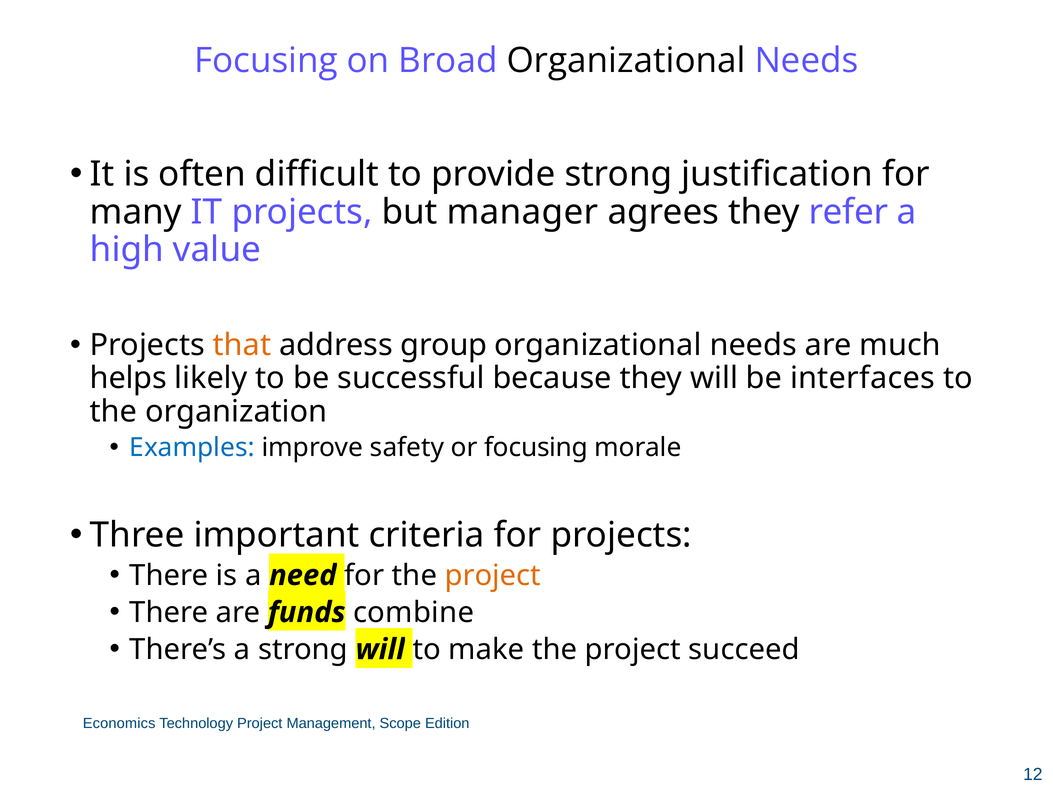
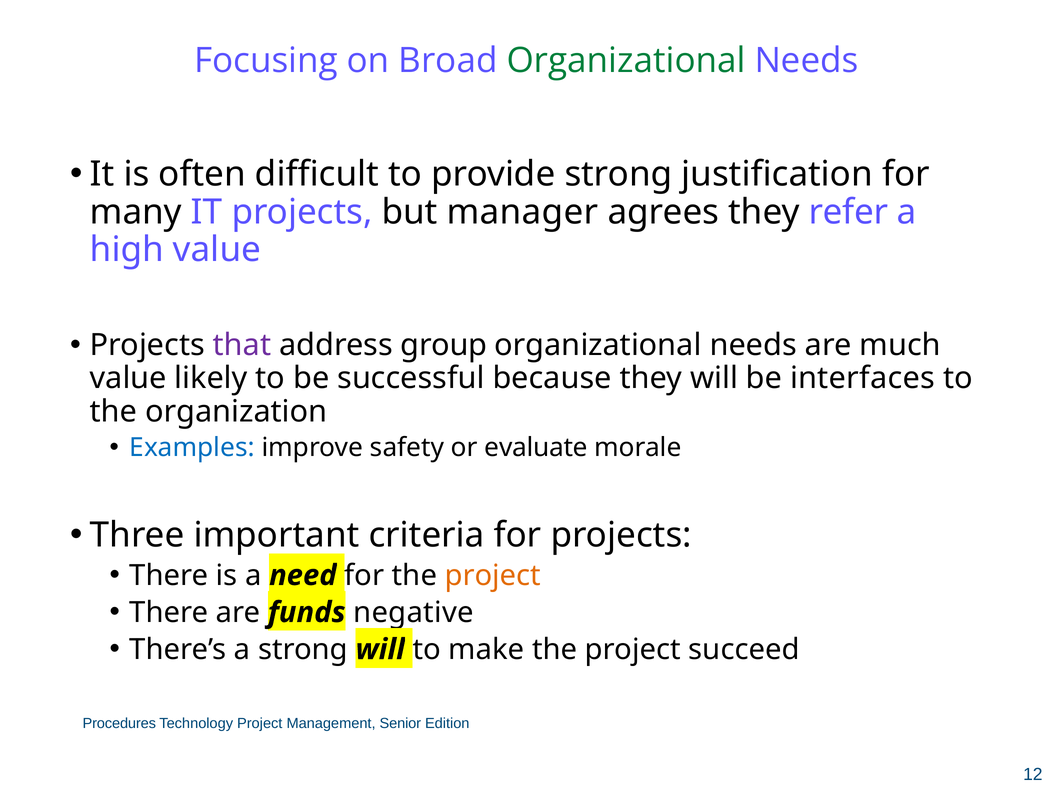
Organizational at (626, 61) colour: black -> green
that colour: orange -> purple
helps at (128, 379): helps -> value
or focusing: focusing -> evaluate
combine: combine -> negative
Economics: Economics -> Procedures
Scope: Scope -> Senior
